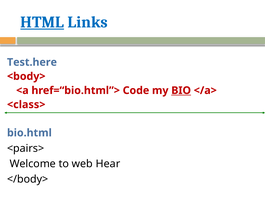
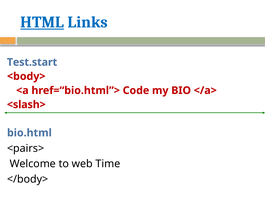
Test.here: Test.here -> Test.start
BIO underline: present -> none
<class>: <class> -> <slash>
Hear: Hear -> Time
